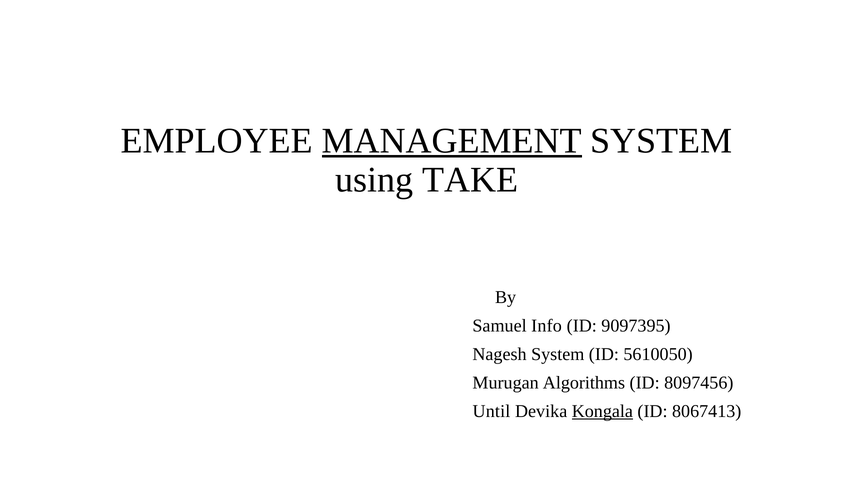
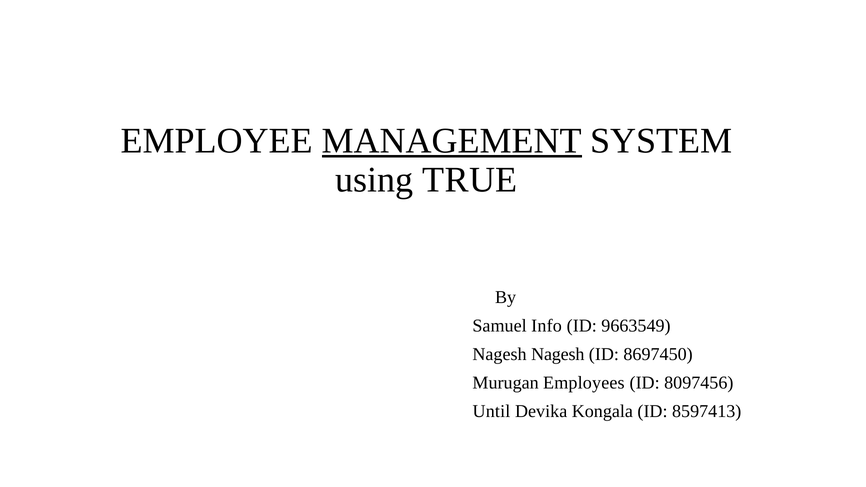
TAKE: TAKE -> TRUE
9097395: 9097395 -> 9663549
Nagesh System: System -> Nagesh
5610050: 5610050 -> 8697450
Algorithms: Algorithms -> Employees
Kongala underline: present -> none
8067413: 8067413 -> 8597413
